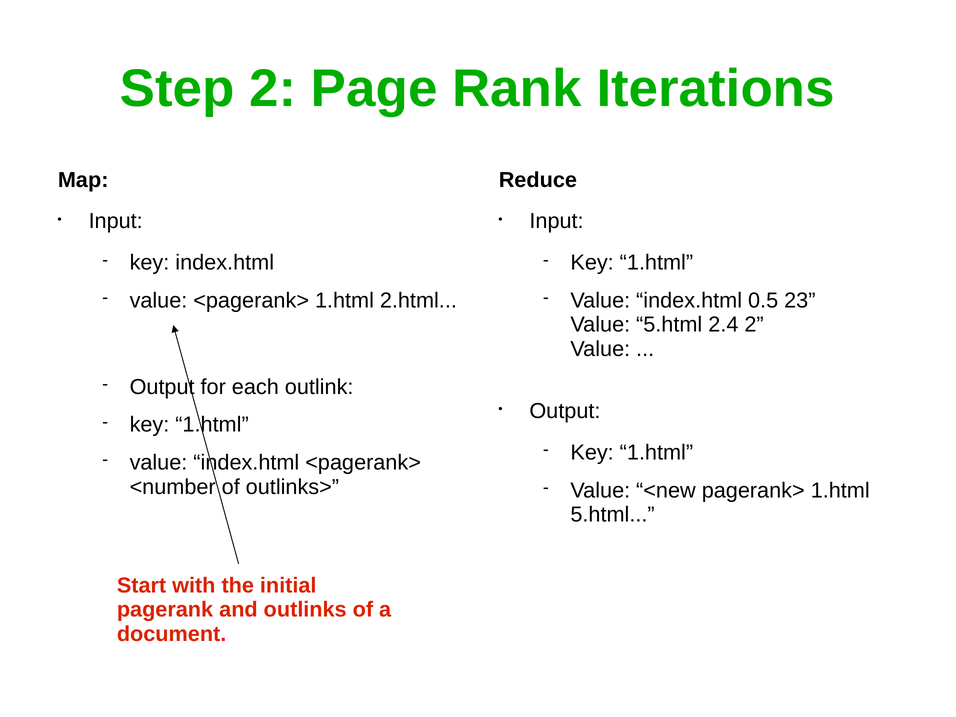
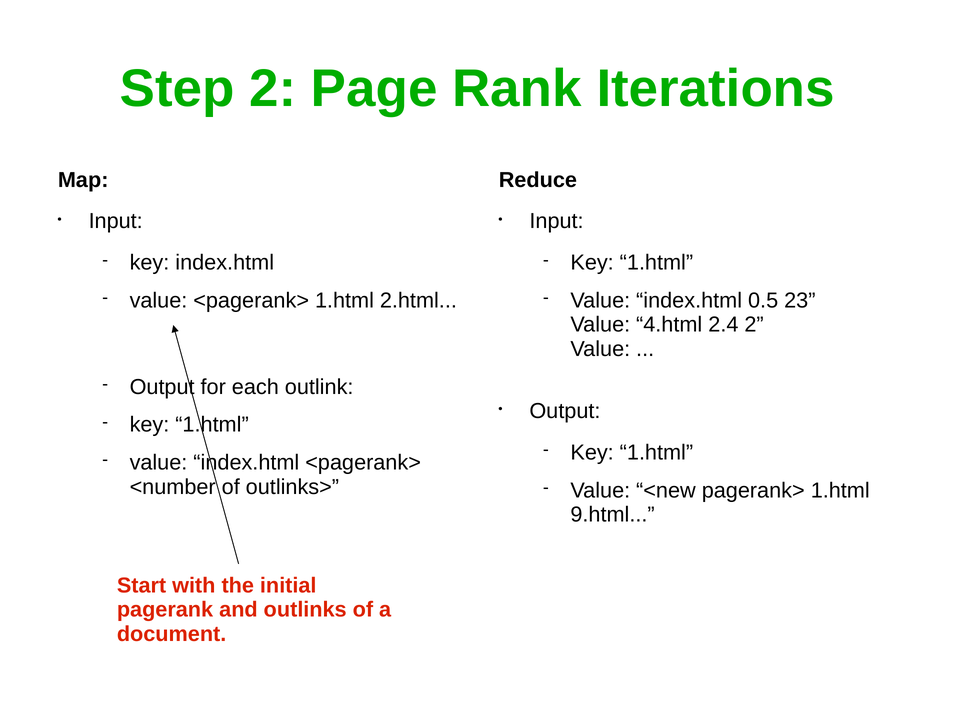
Value 5.html: 5.html -> 4.html
5.html at (613, 515): 5.html -> 9.html
